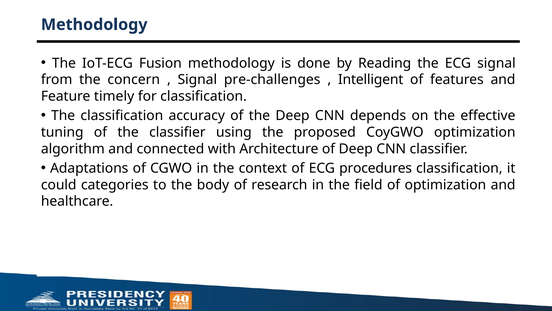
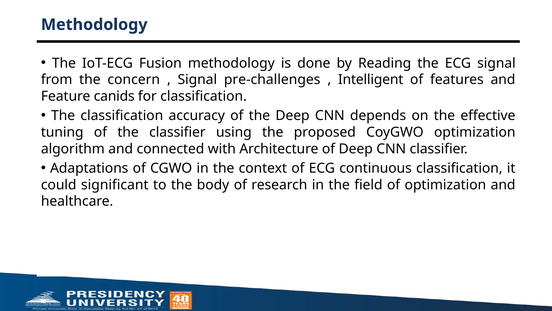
timely: timely -> canids
procedures: procedures -> continuous
categories: categories -> significant
